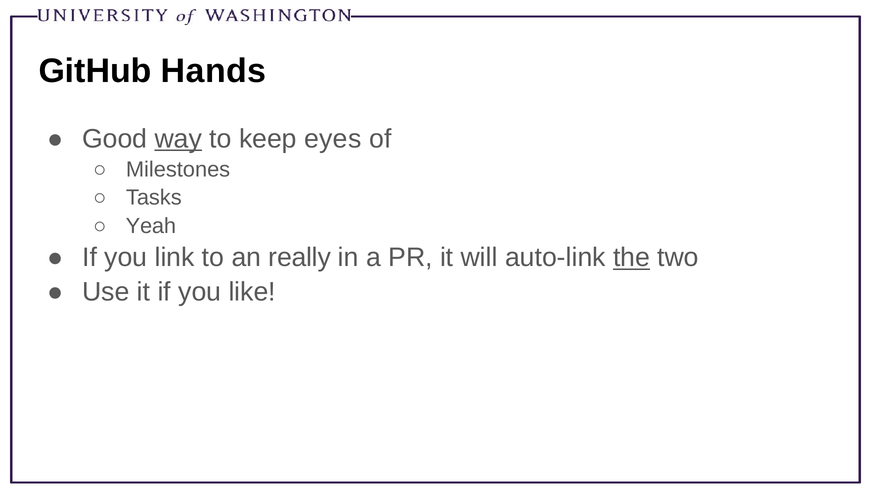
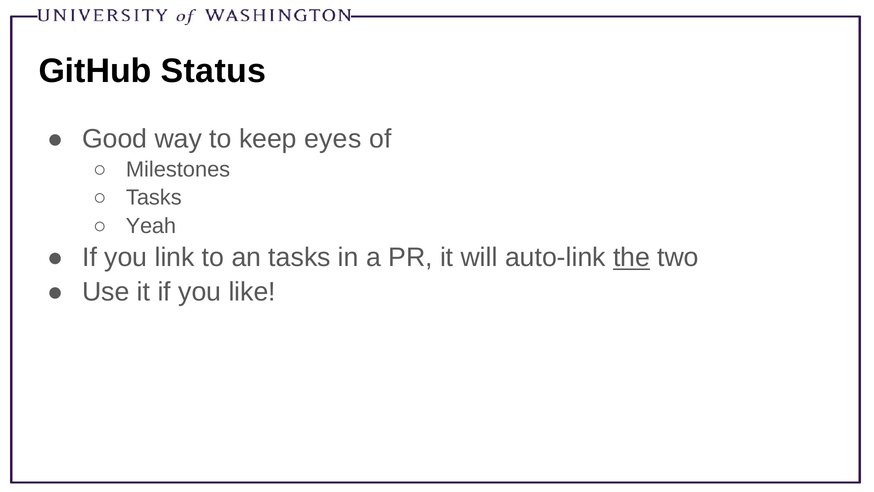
Hands: Hands -> Status
way underline: present -> none
an really: really -> tasks
